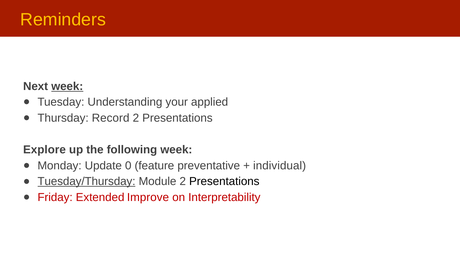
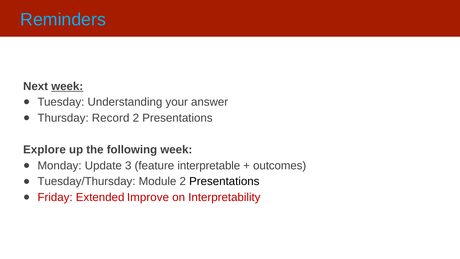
Reminders colour: yellow -> light blue
applied: applied -> answer
0: 0 -> 3
preventative: preventative -> interpretable
individual: individual -> outcomes
Tuesday/Thursday underline: present -> none
